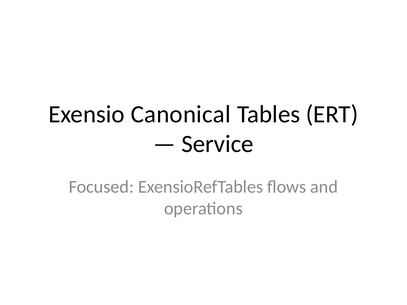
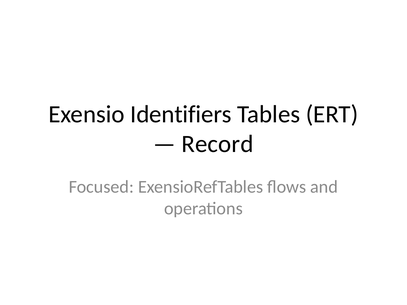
Canonical: Canonical -> Identifiers
Service: Service -> Record
